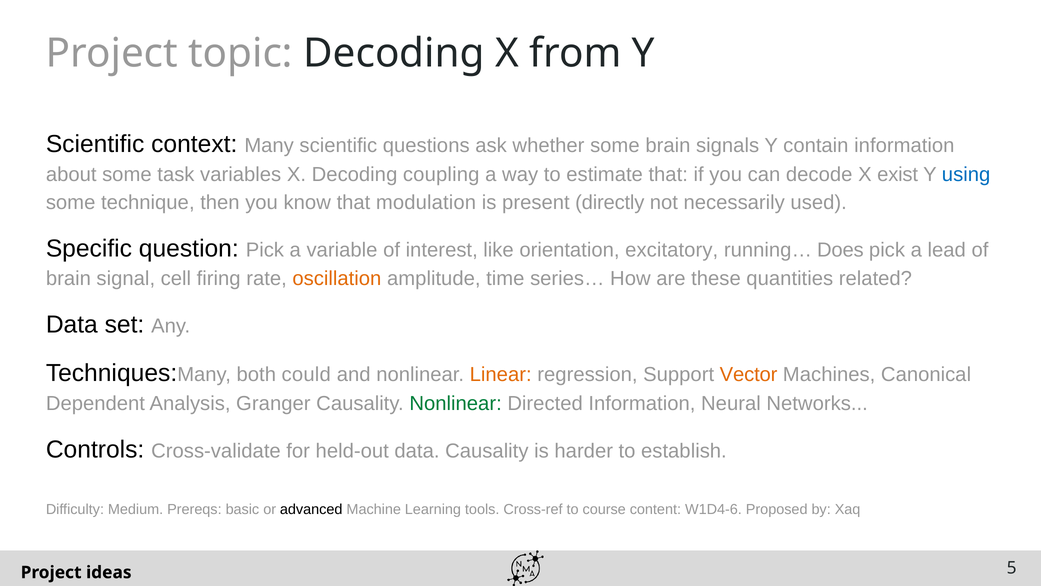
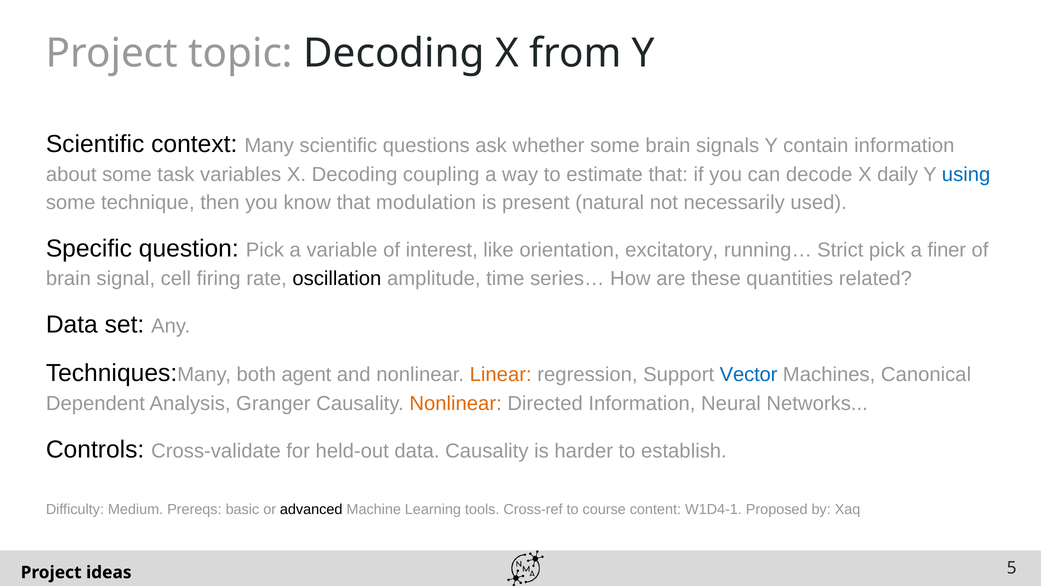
exist: exist -> daily
directly: directly -> natural
Does: Does -> Strict
lead: lead -> finer
oscillation colour: orange -> black
could: could -> agent
Vector colour: orange -> blue
Nonlinear at (456, 403) colour: green -> orange
W1D4-6: W1D4-6 -> W1D4-1
